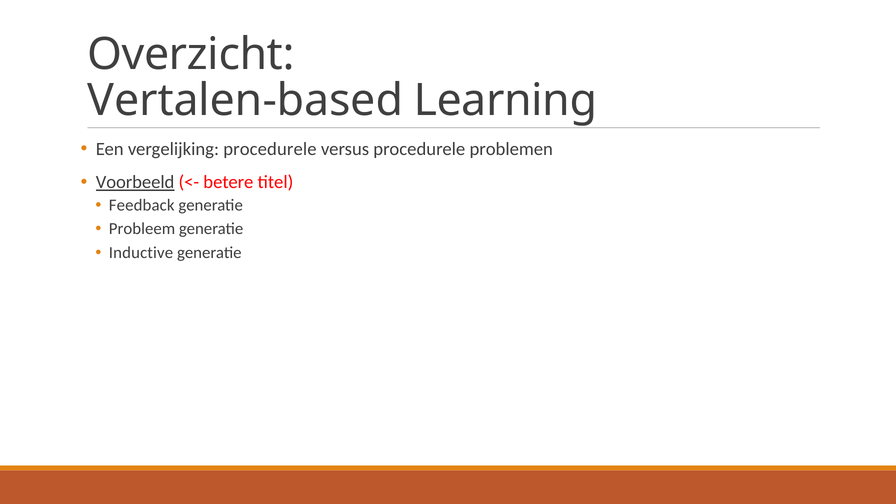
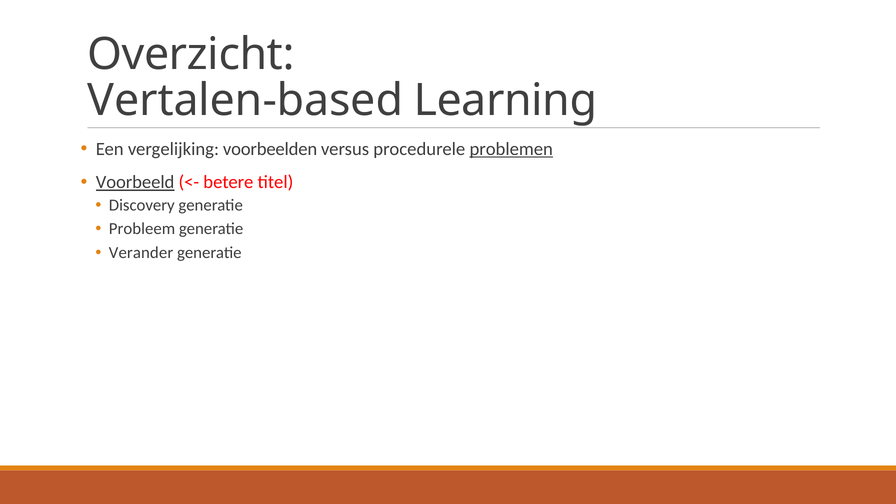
vergelijking procedurele: procedurele -> voorbeelden
problemen underline: none -> present
Feedback: Feedback -> Discovery
Inductive: Inductive -> Verander
